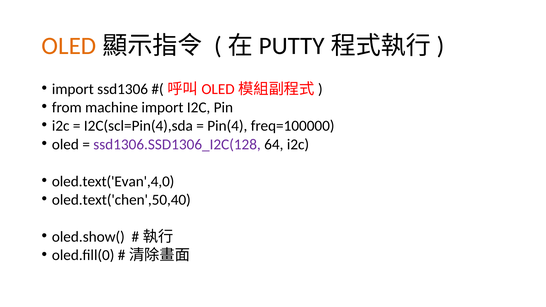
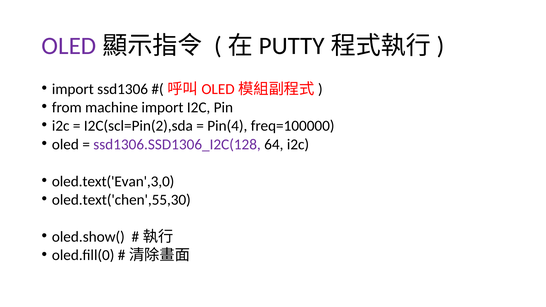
OLED at (69, 46) colour: orange -> purple
I2C(scl=Pin(4),sda: I2C(scl=Pin(4),sda -> I2C(scl=Pin(2),sda
oled.text('Evan',4,0: oled.text('Evan',4,0 -> oled.text('Evan',3,0
oled.text('chen',50,40: oled.text('chen',50,40 -> oled.text('chen',55,30
